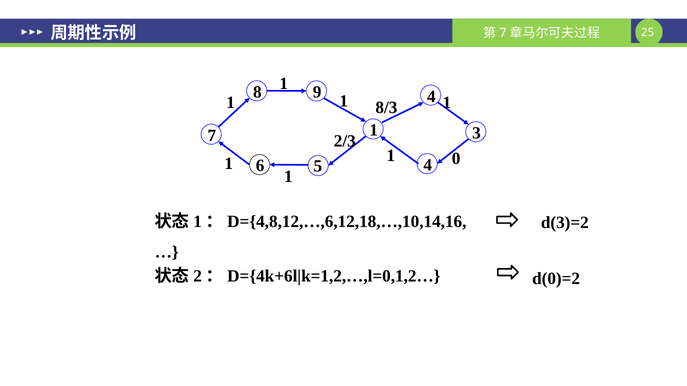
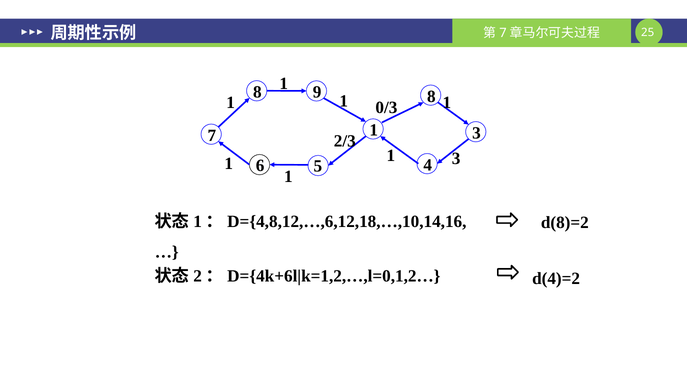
1 4: 4 -> 8
8/3: 8/3 -> 0/3
1 0: 0 -> 3
d(3)=2: d(3)=2 -> d(8)=2
d(0)=2: d(0)=2 -> d(4)=2
